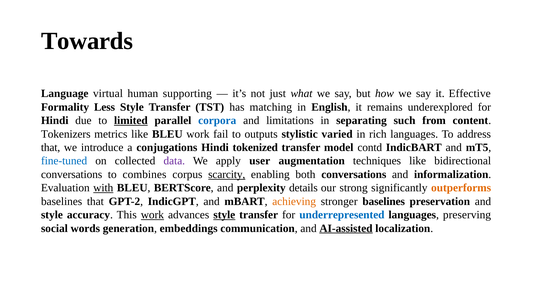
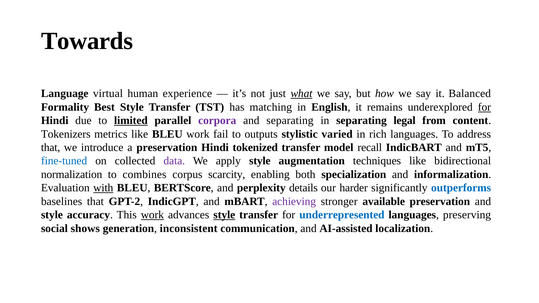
supporting: supporting -> experience
what underline: none -> present
Effective: Effective -> Balanced
Less: Less -> Best
for at (484, 107) underline: none -> present
corpora colour: blue -> purple
and limitations: limitations -> separating
such: such -> legal
a conjugations: conjugations -> preservation
contd: contd -> recall
apply user: user -> style
conversations at (72, 175): conversations -> normalization
scarcity underline: present -> none
both conversations: conversations -> specialization
strong: strong -> harder
outperforms colour: orange -> blue
achieving colour: orange -> purple
stronger baselines: baselines -> available
words: words -> shows
embeddings: embeddings -> inconsistent
AI-assisted underline: present -> none
